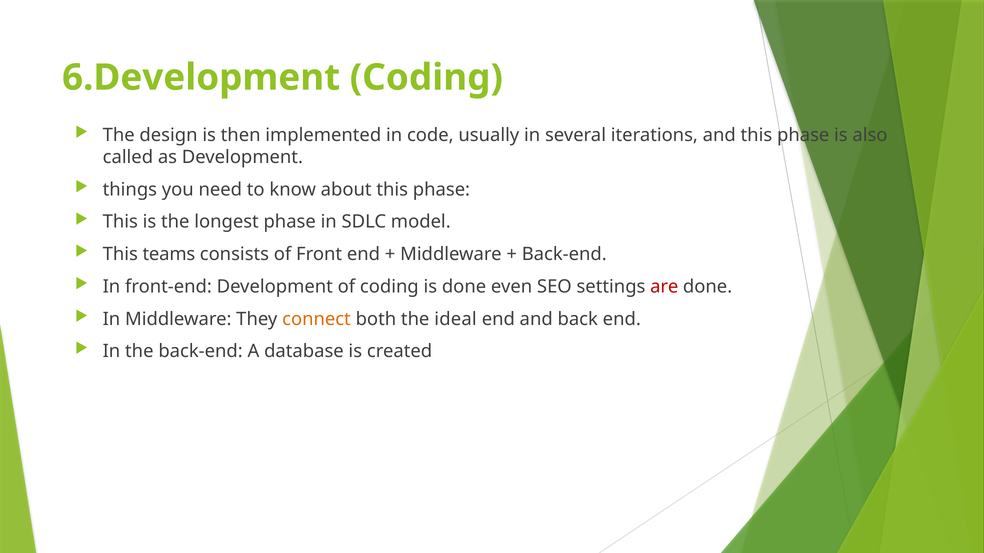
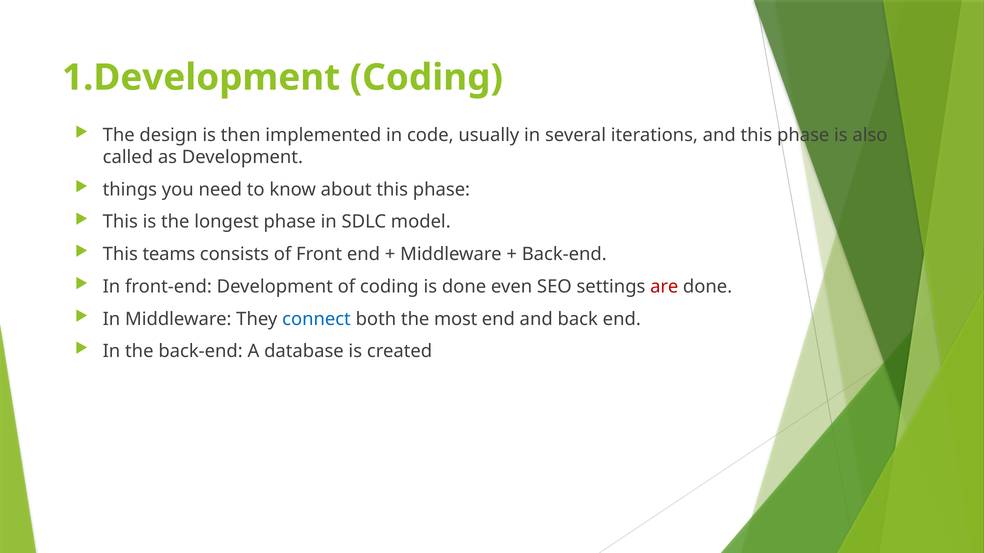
6.Development: 6.Development -> 1.Development
connect colour: orange -> blue
ideal: ideal -> most
